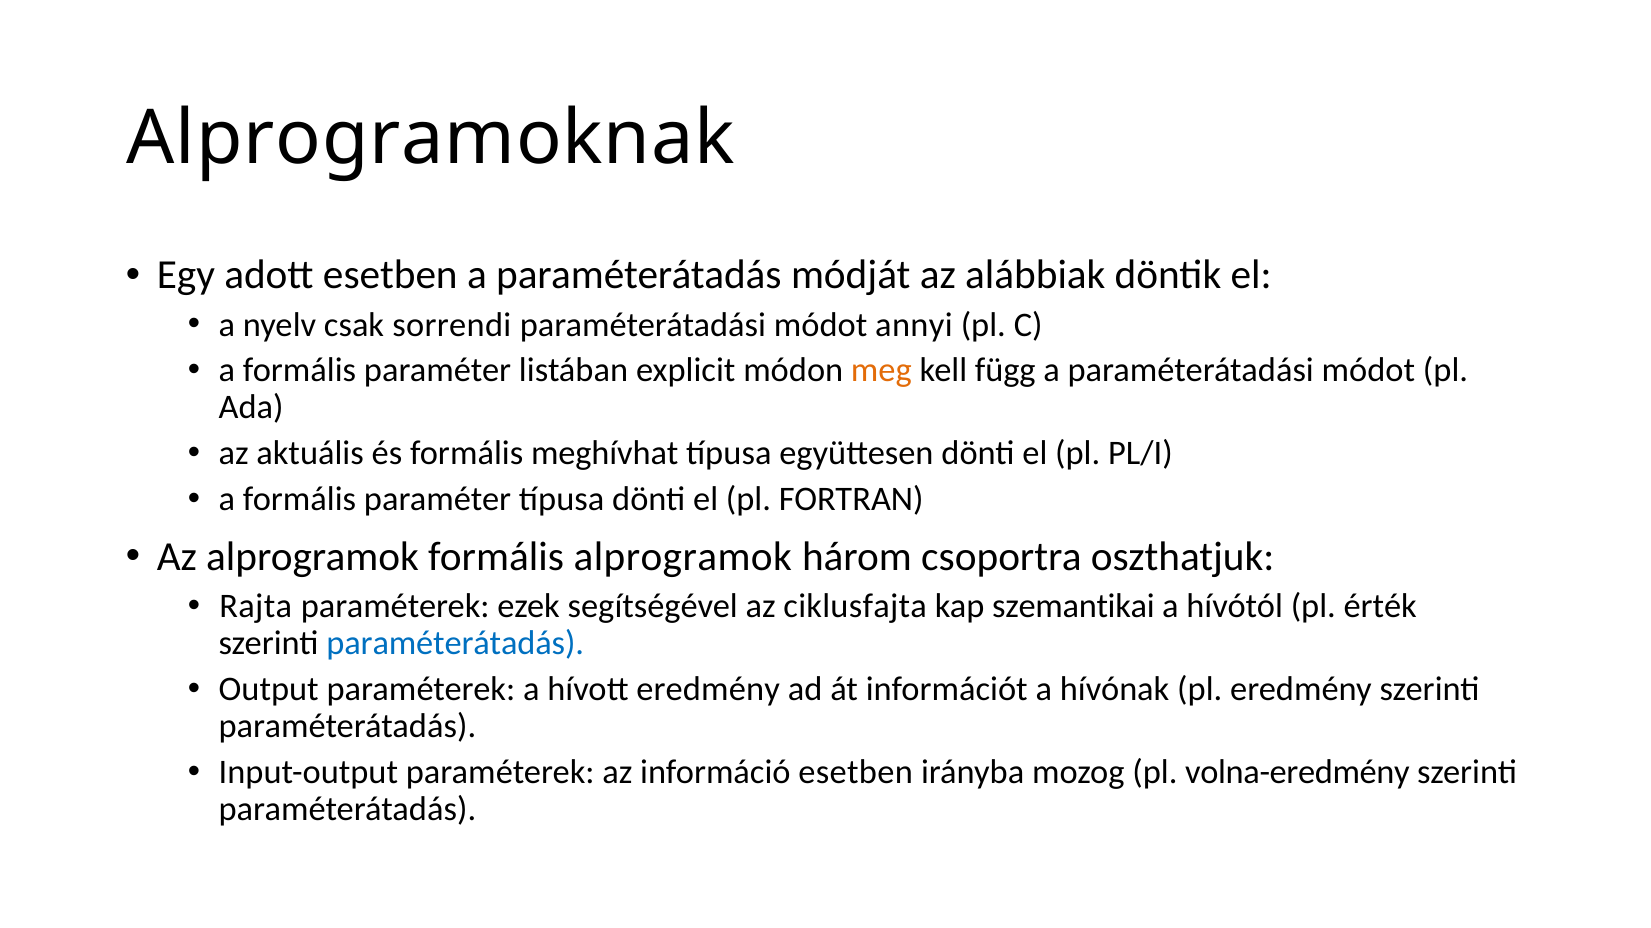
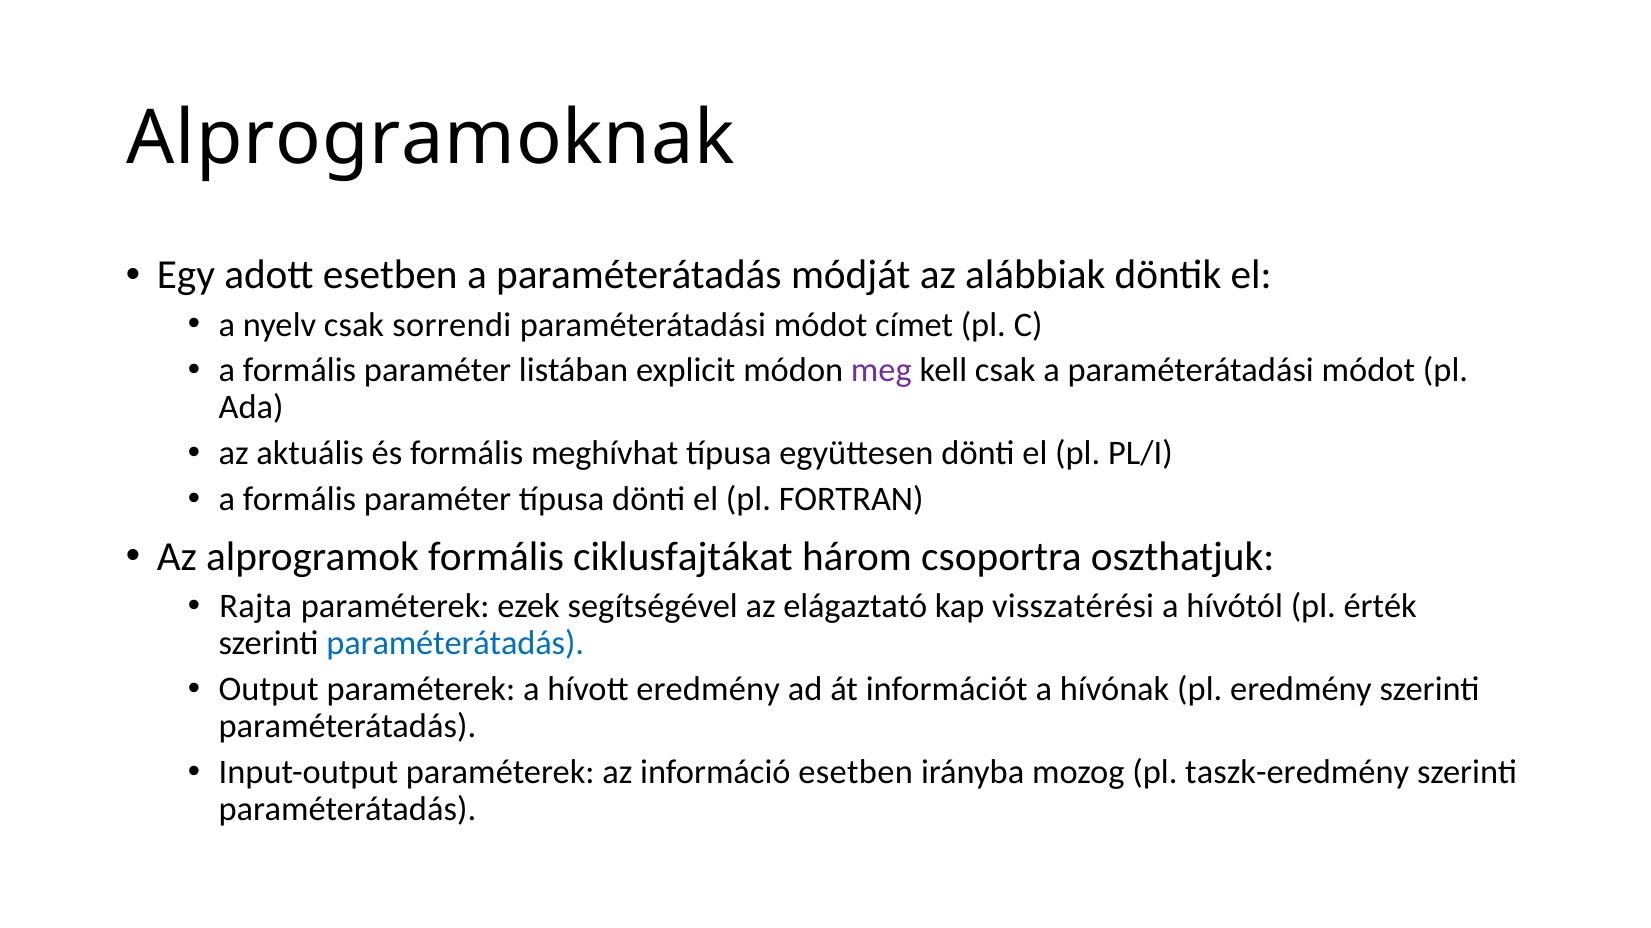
annyi: annyi -> címet
meg colour: orange -> purple
kell függ: függ -> csak
formális alprogramok: alprogramok -> ciklusfajtákat
ciklusfajta: ciklusfajta -> elágaztató
szemantikai: szemantikai -> visszatérési
volna-eredmény: volna-eredmény -> taszk-eredmény
